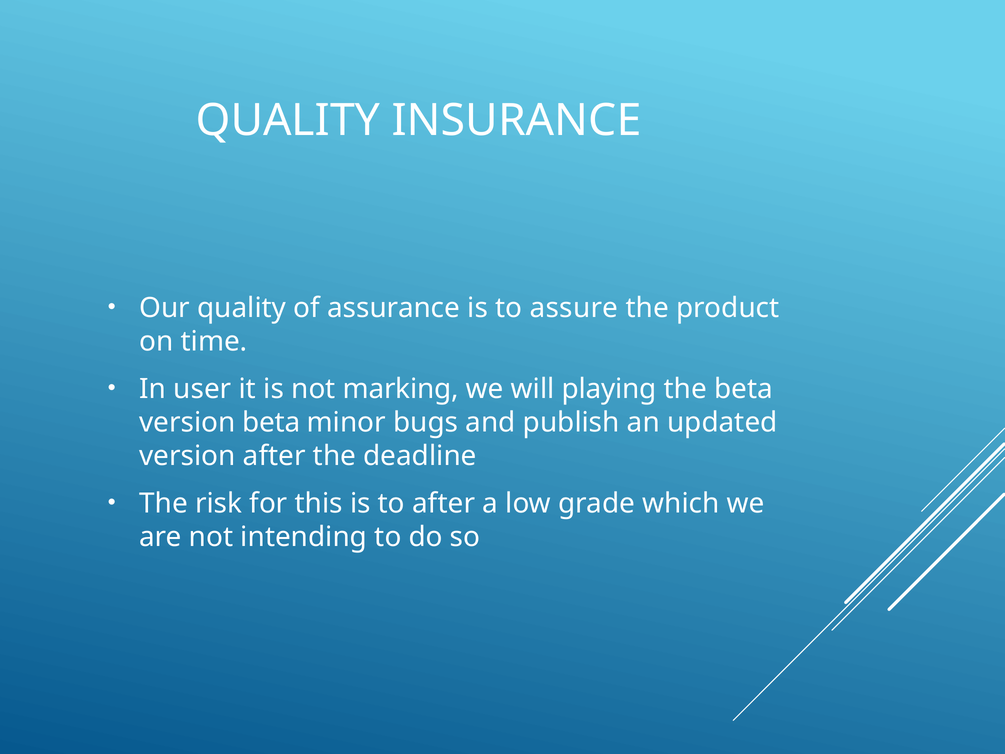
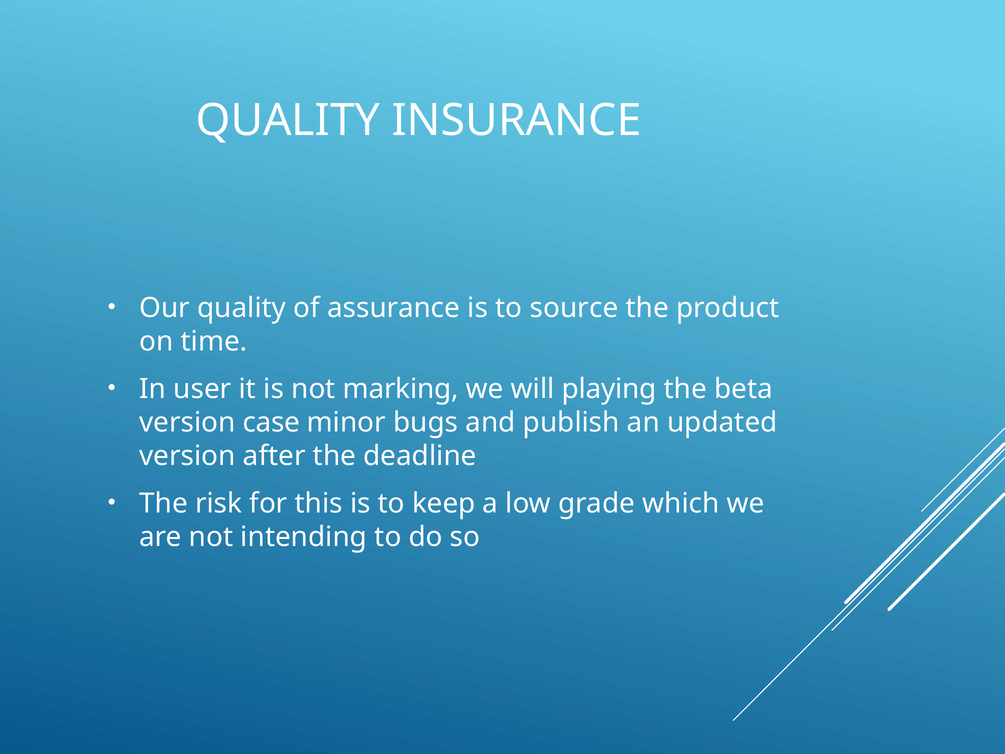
assure: assure -> source
version beta: beta -> case
to after: after -> keep
